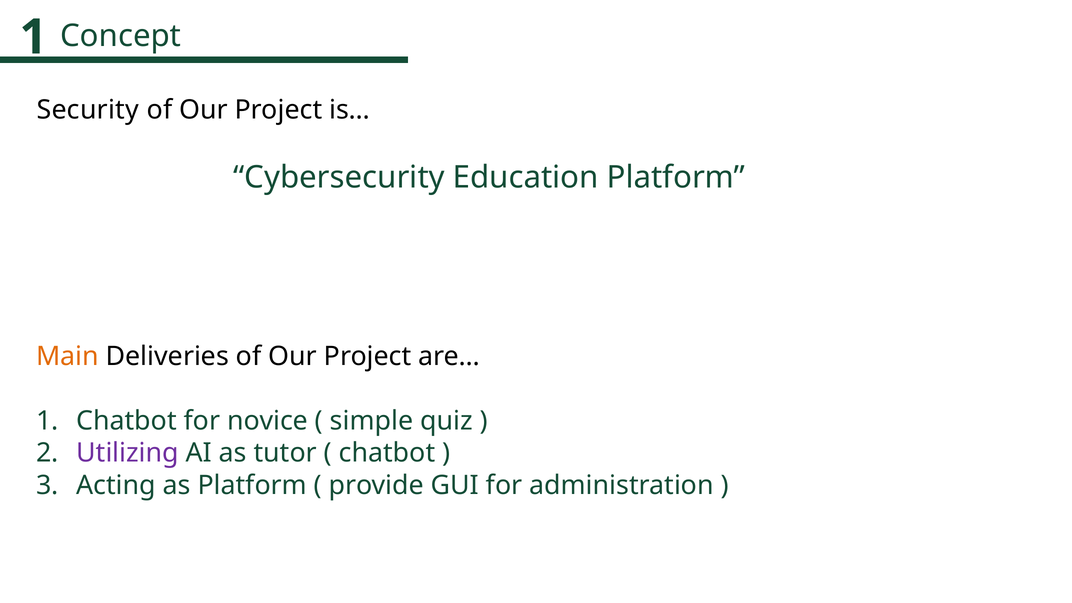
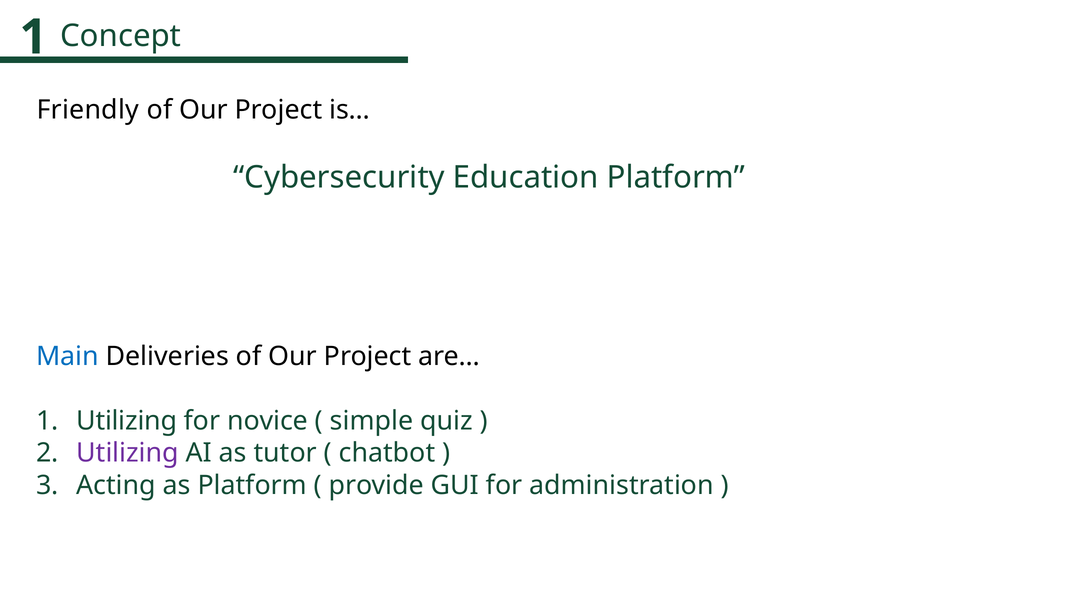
Security: Security -> Friendly
Main colour: orange -> blue
1 Chatbot: Chatbot -> Utilizing
